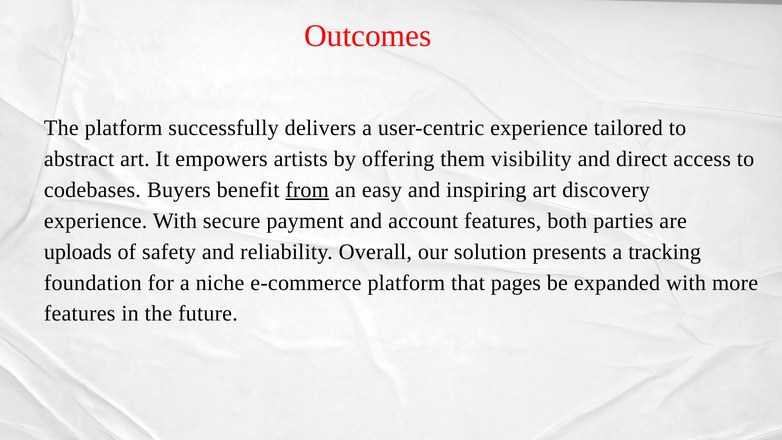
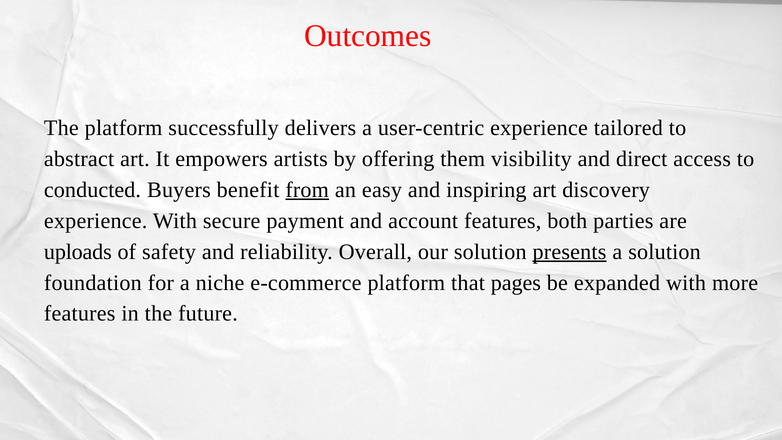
codebases: codebases -> conducted
presents underline: none -> present
a tracking: tracking -> solution
